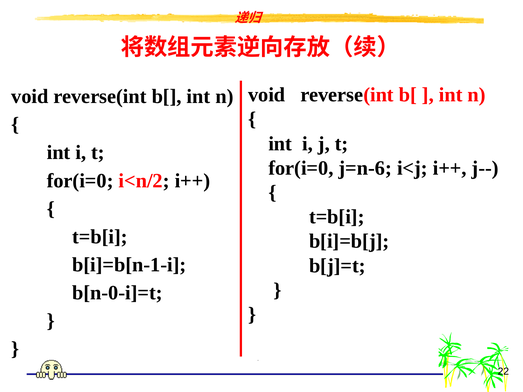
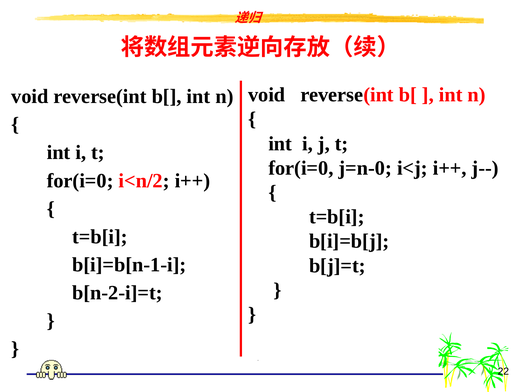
j=n-6: j=n-6 -> j=n-0
b[n-0-i]=t: b[n-0-i]=t -> b[n-2-i]=t
